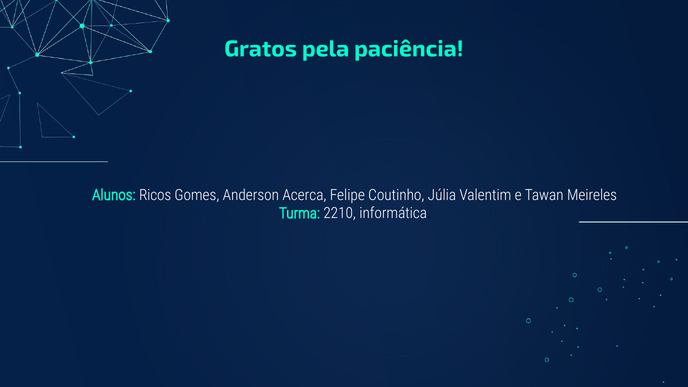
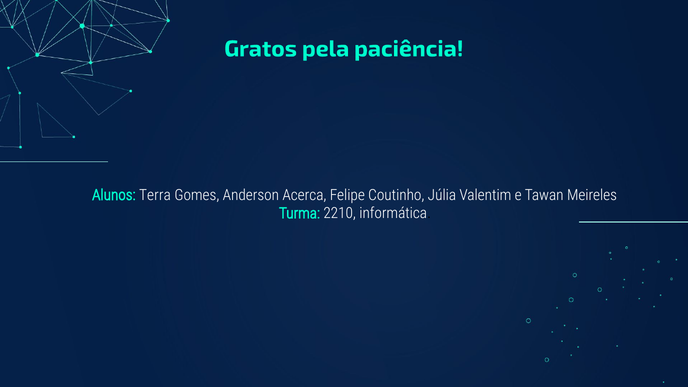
Ricos: Ricos -> Terra
